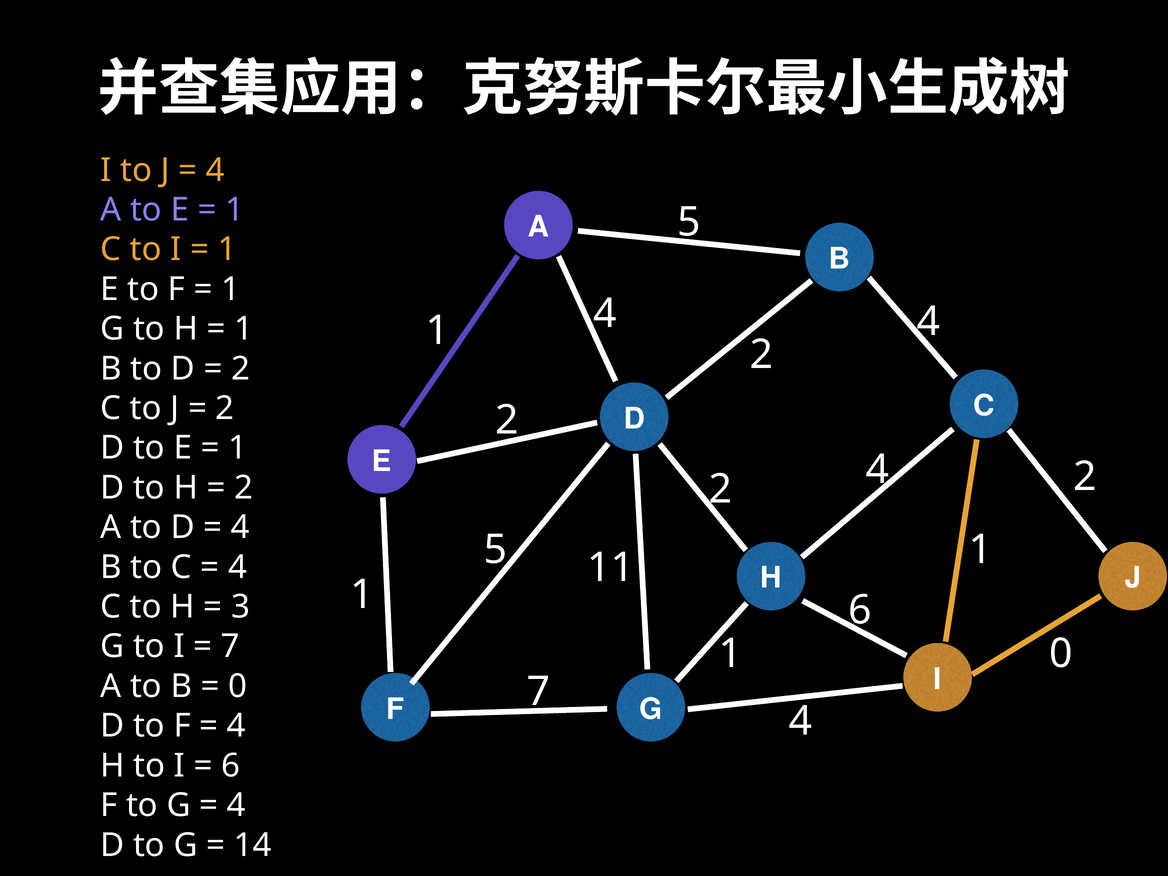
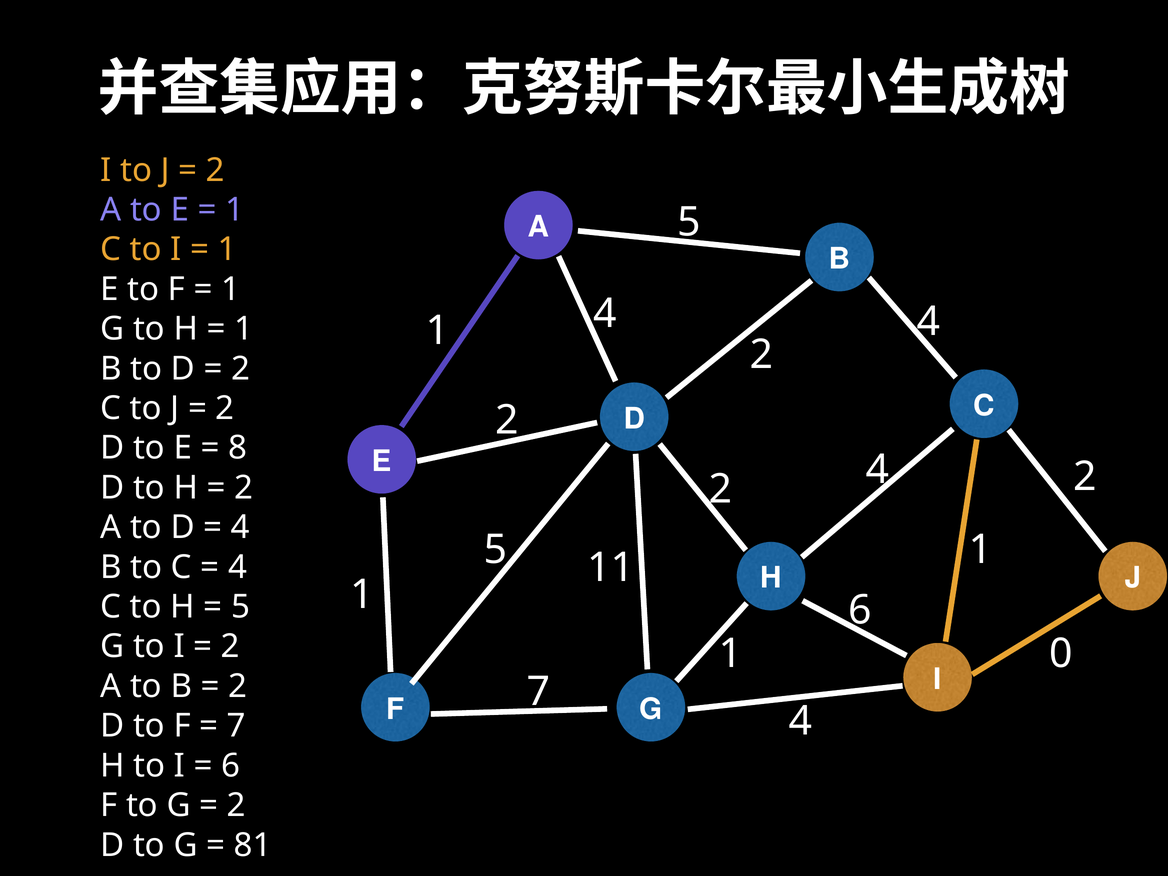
4 at (215, 170): 4 -> 2
1 at (238, 448): 1 -> 8
3 at (241, 607): 3 -> 5
7 at (230, 647): 7 -> 2
0 at (238, 686): 0 -> 2
4 at (236, 726): 4 -> 7
4 at (236, 805): 4 -> 2
14: 14 -> 81
